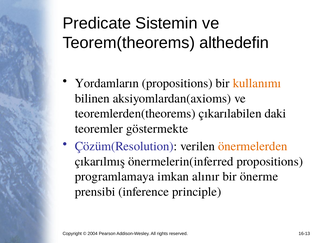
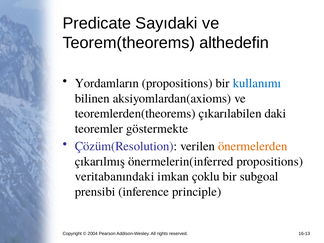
Sistemin: Sistemin -> Sayıdaki
kullanımı colour: orange -> blue
programlamaya: programlamaya -> veritabanındaki
alınır: alınır -> çoklu
önerme: önerme -> subgoal
